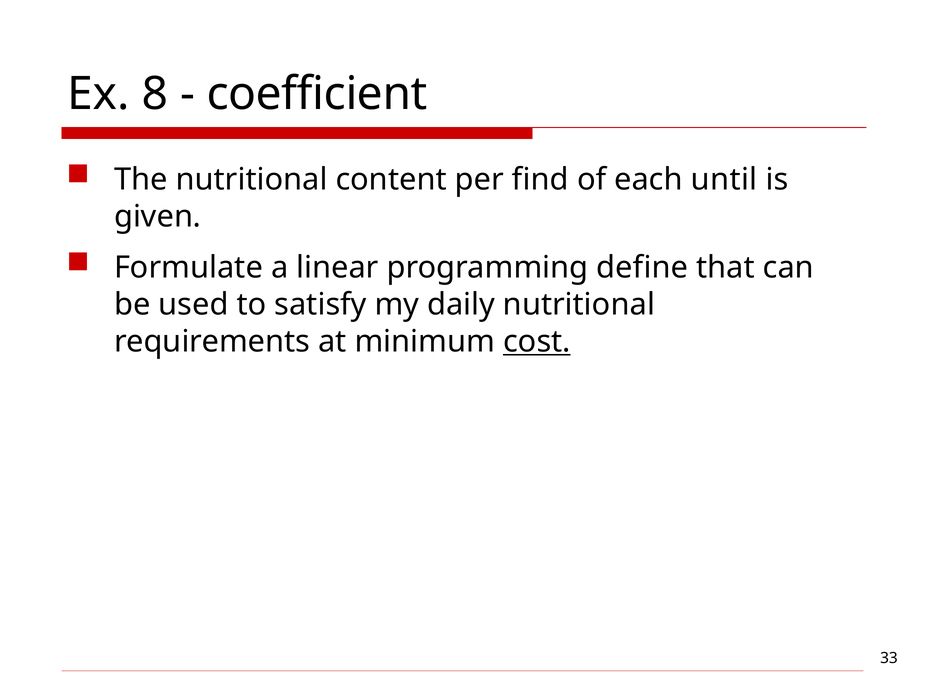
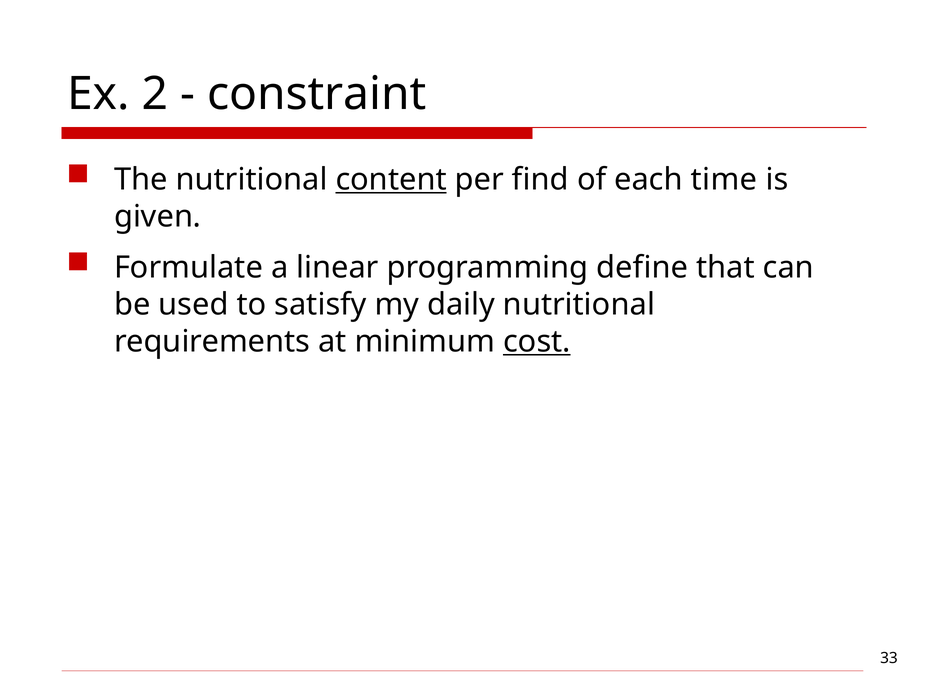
8: 8 -> 2
coefficient: coefficient -> constraint
content underline: none -> present
until: until -> time
